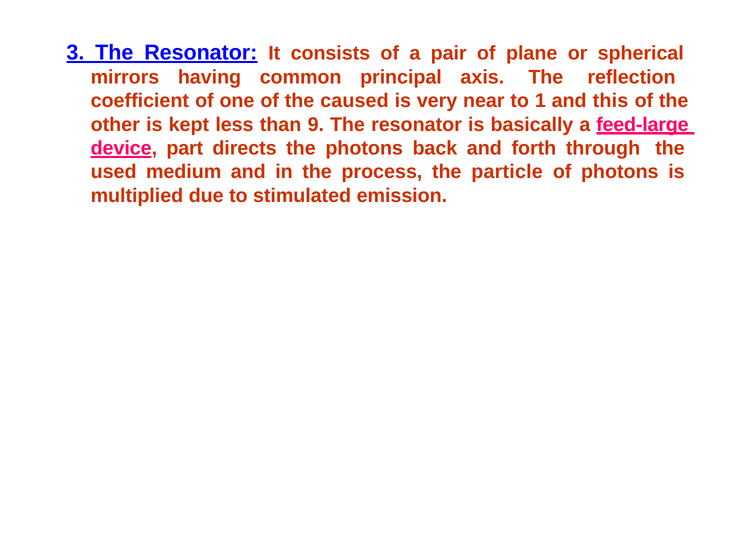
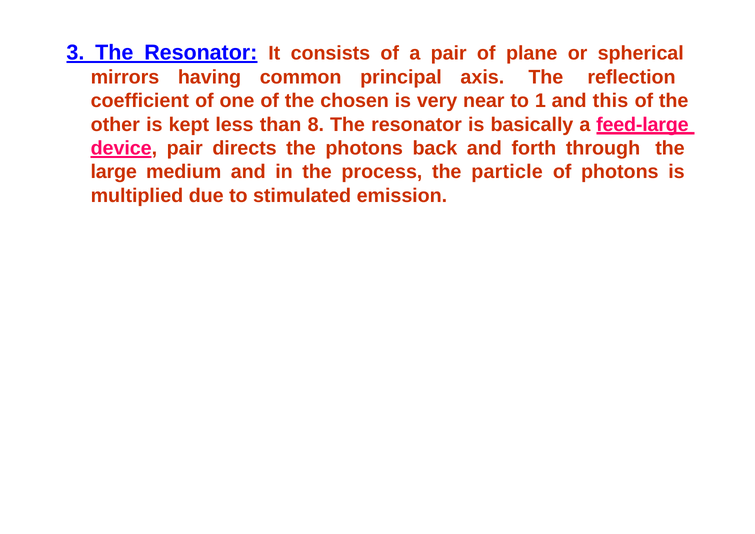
caused: caused -> chosen
9: 9 -> 8
device part: part -> pair
used: used -> large
